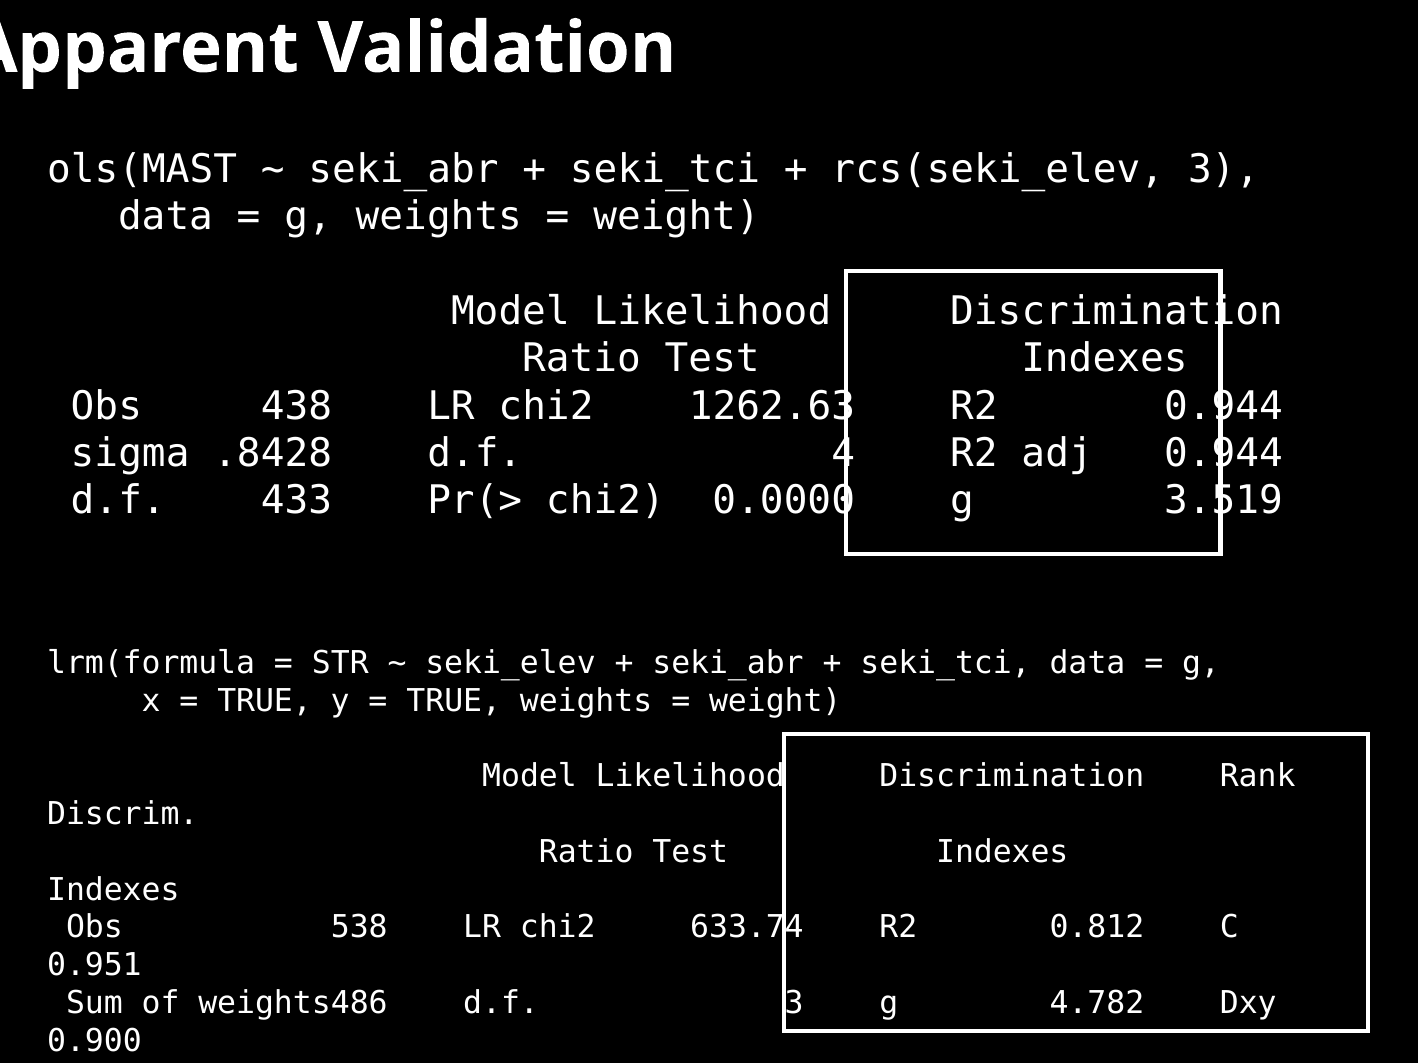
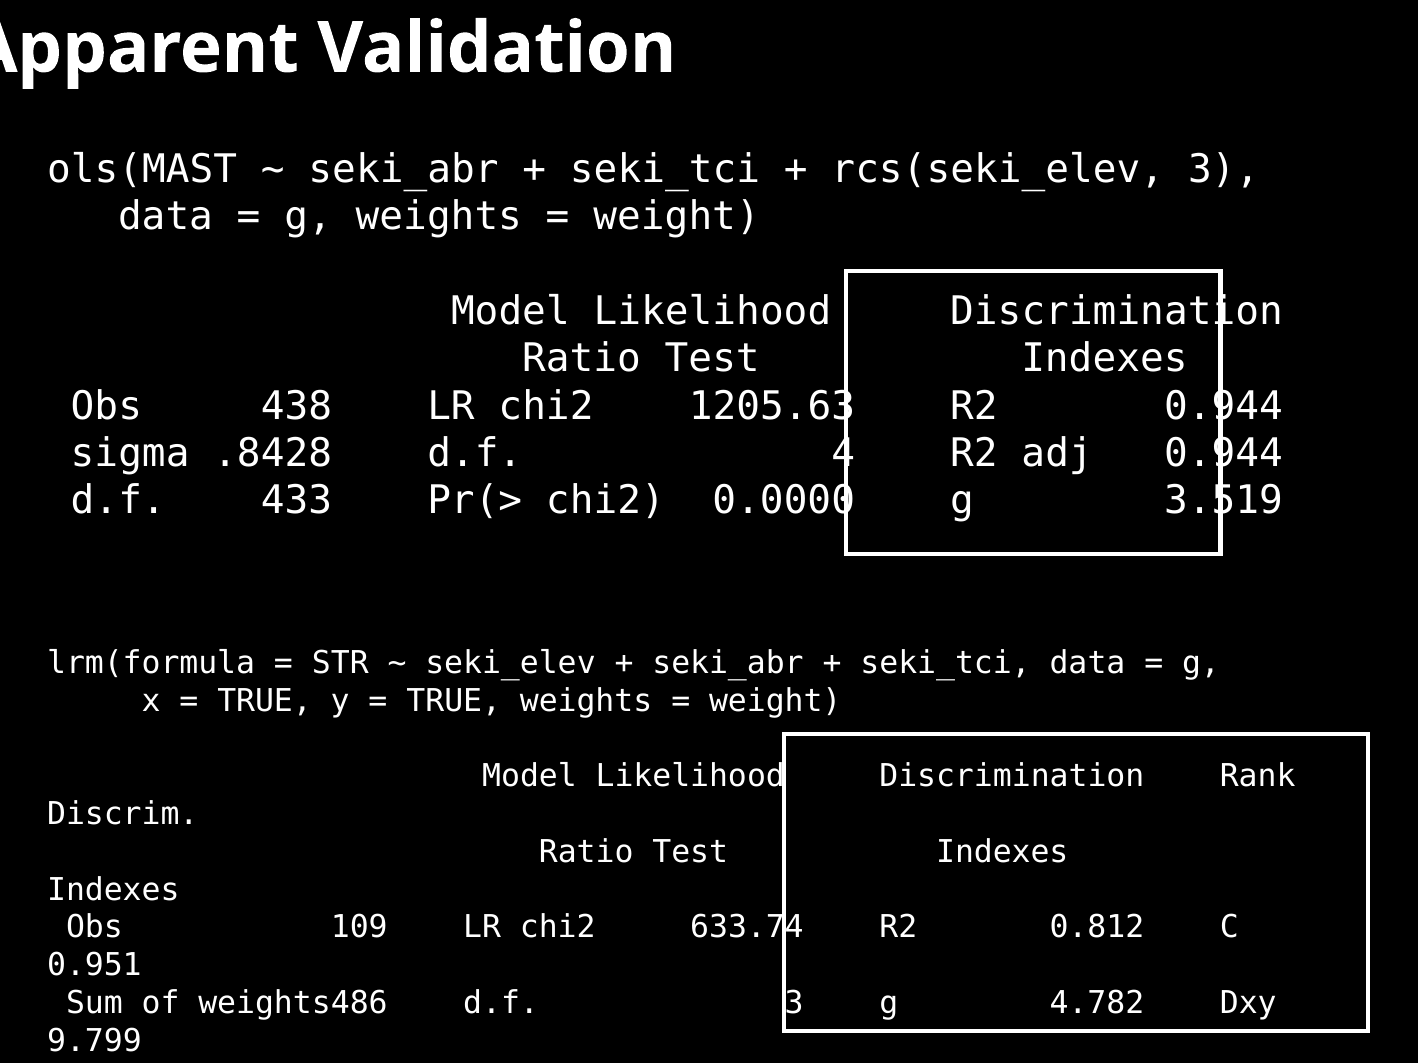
1262.63: 1262.63 -> 1205.63
538: 538 -> 109
0.900: 0.900 -> 9.799
